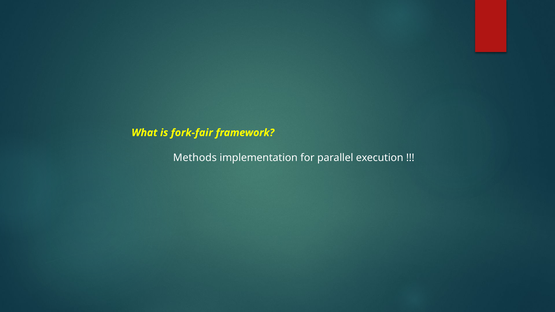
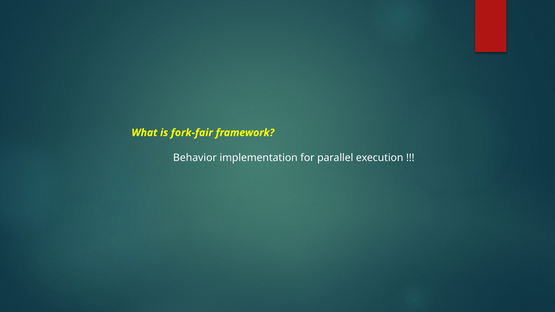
Methods: Methods -> Behavior
